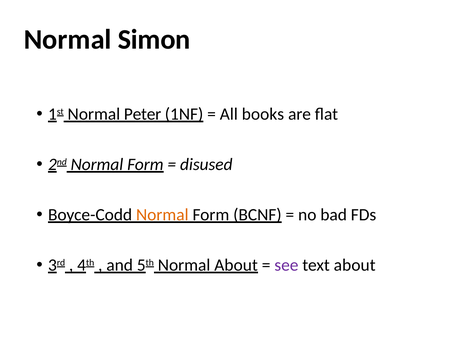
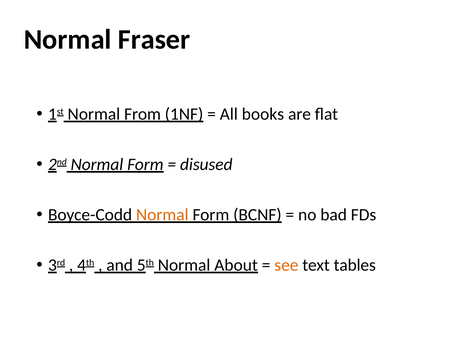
Simon: Simon -> Fraser
Peter: Peter -> From
see colour: purple -> orange
text about: about -> tables
